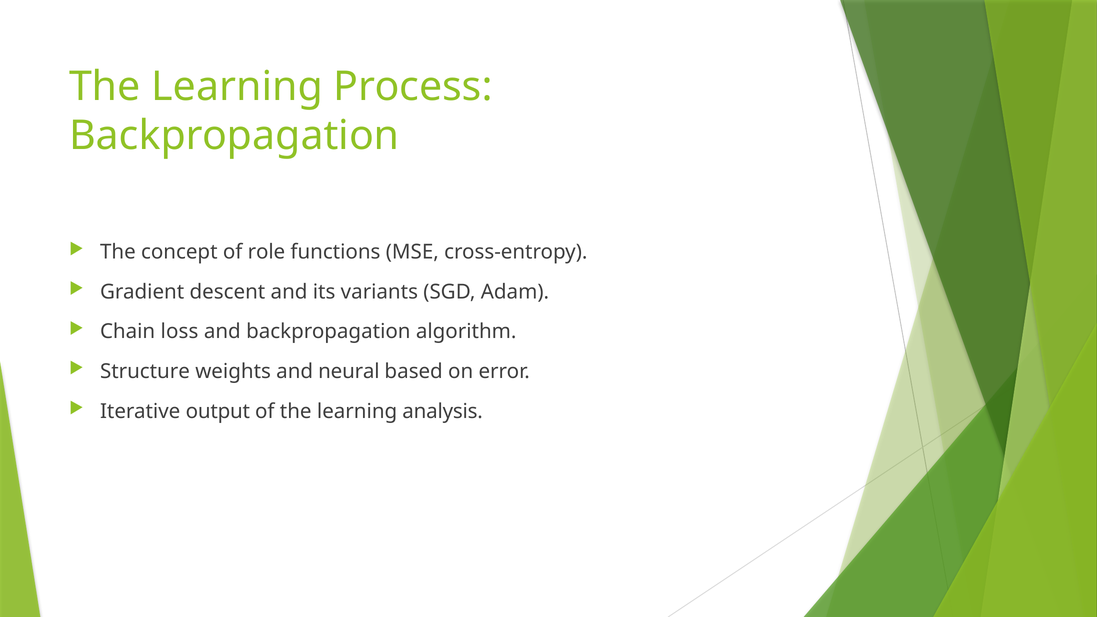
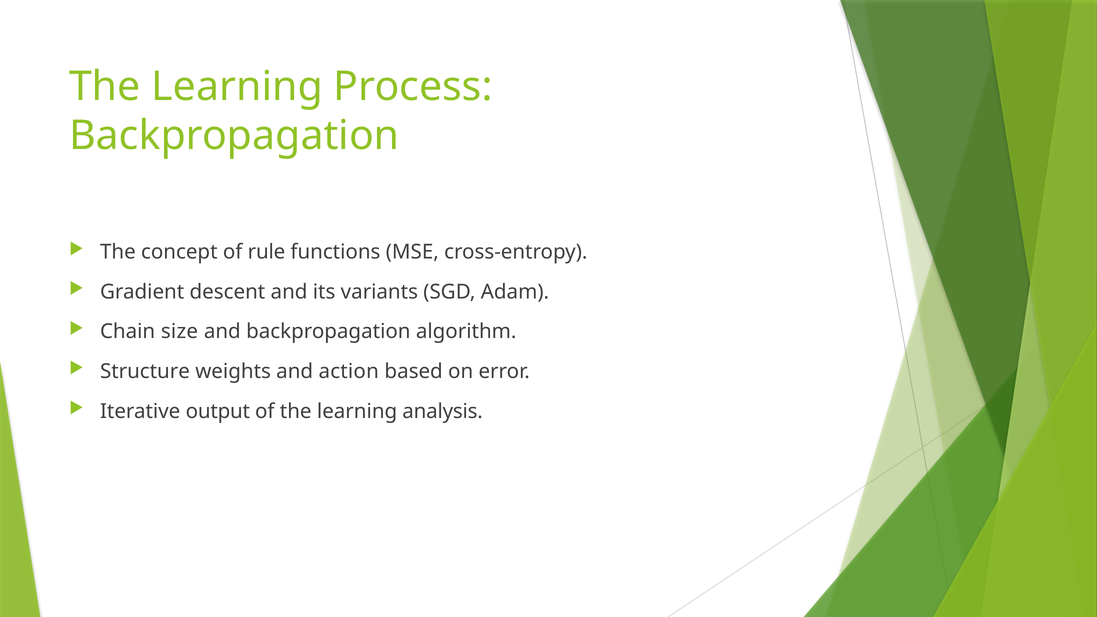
role: role -> rule
loss: loss -> size
neural: neural -> action
